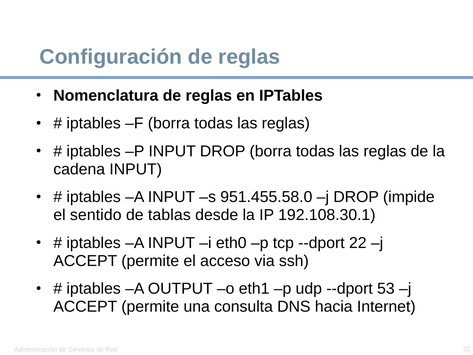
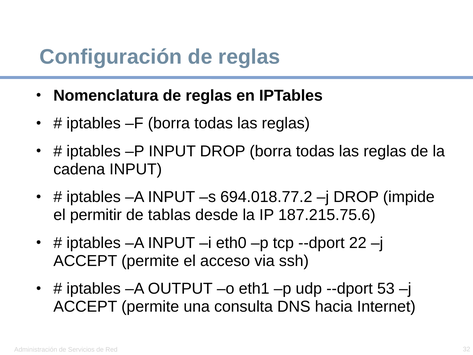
951.455.58.0: 951.455.58.0 -> 694.018.77.2
sentido: sentido -> permitir
192.108.30.1: 192.108.30.1 -> 187.215.75.6
